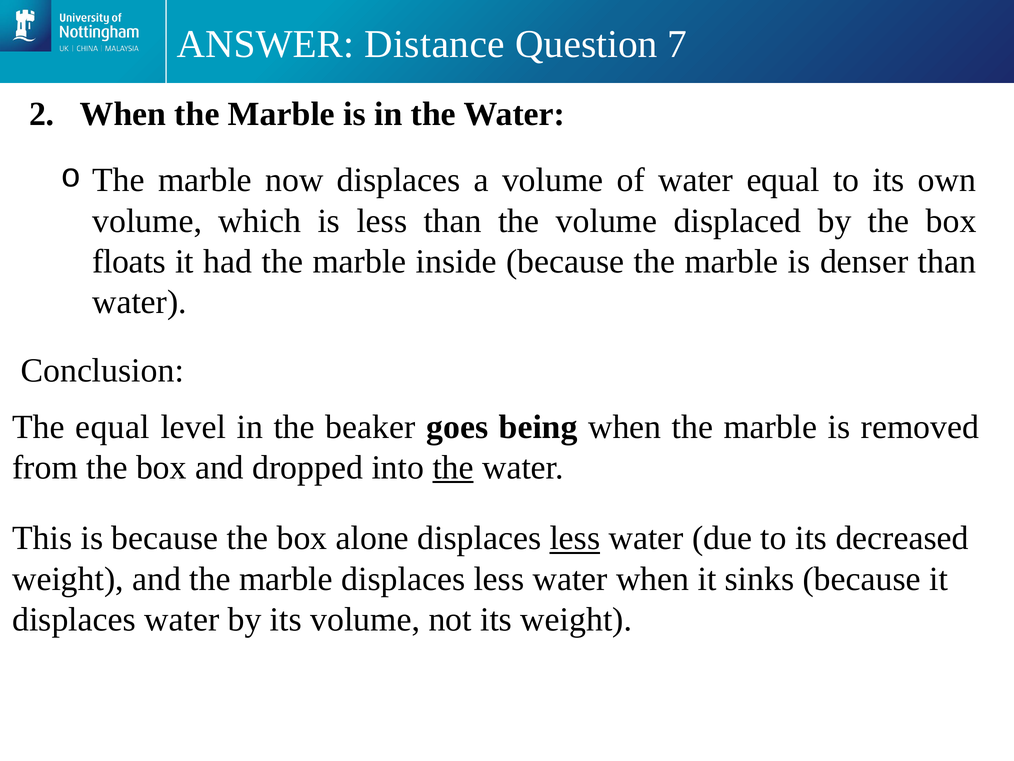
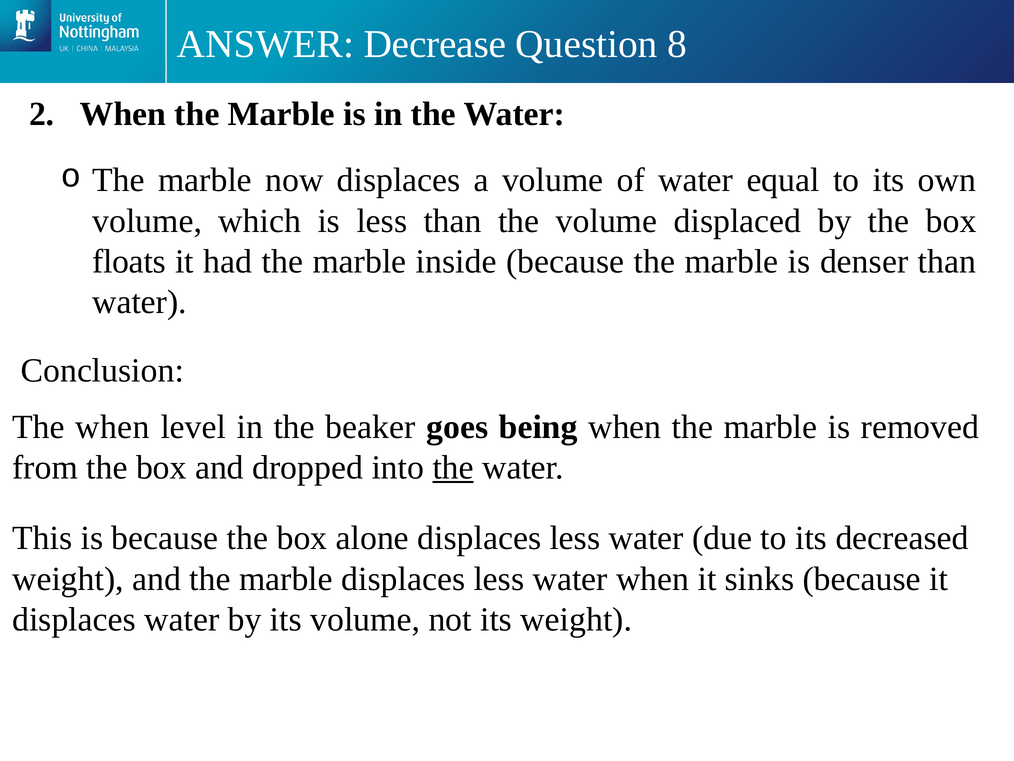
Distance: Distance -> Decrease
7: 7 -> 8
The equal: equal -> when
less at (575, 538) underline: present -> none
